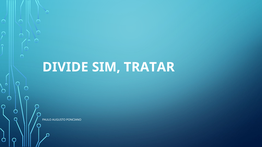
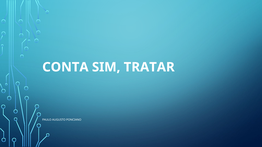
DIVIDE: DIVIDE -> CONTA
